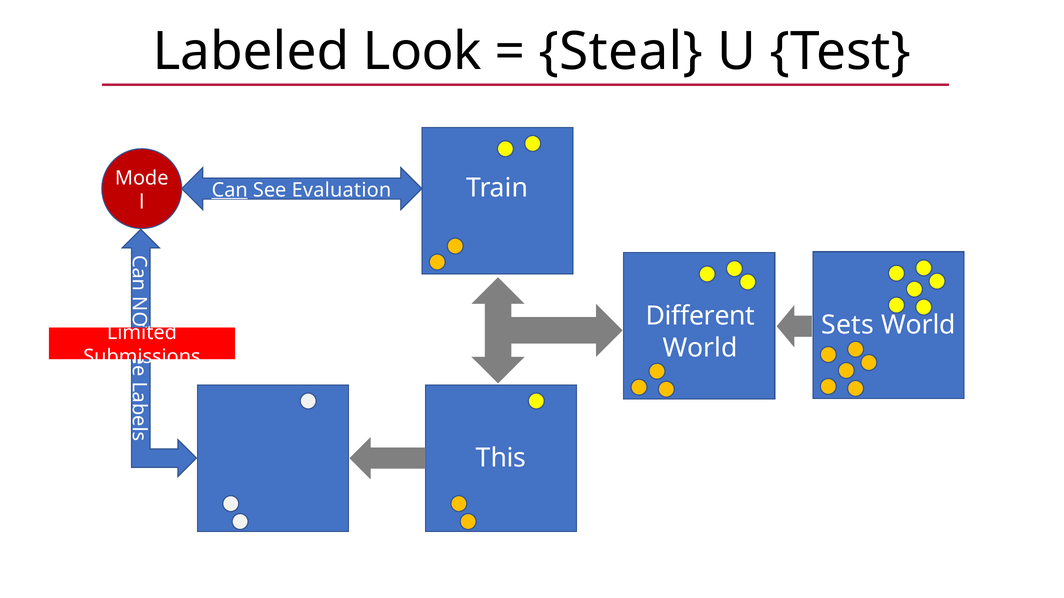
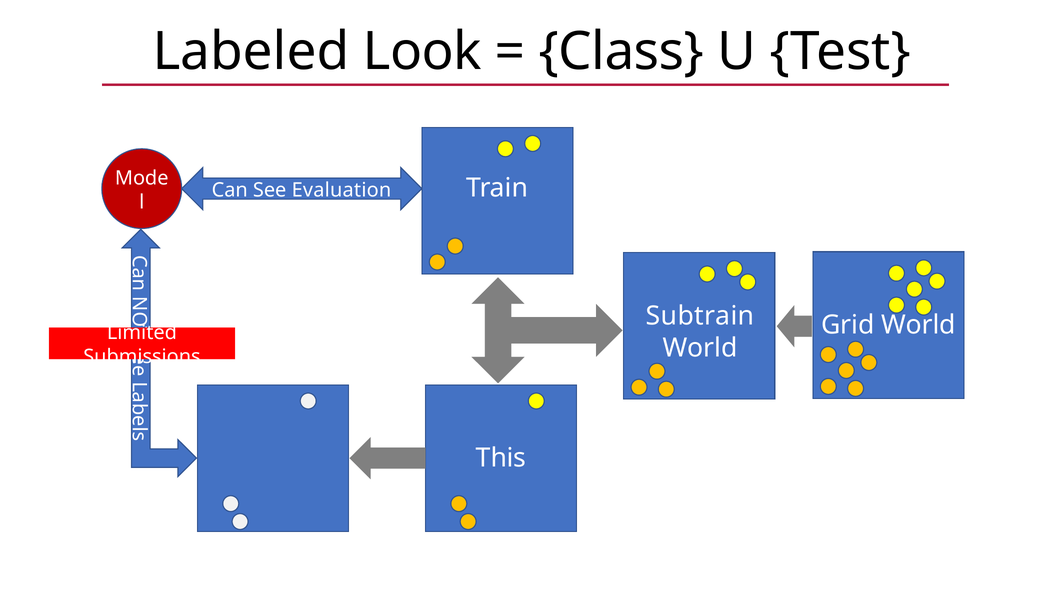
Steal: Steal -> Class
Can underline: present -> none
Different: Different -> Subtrain
Sets: Sets -> Grid
